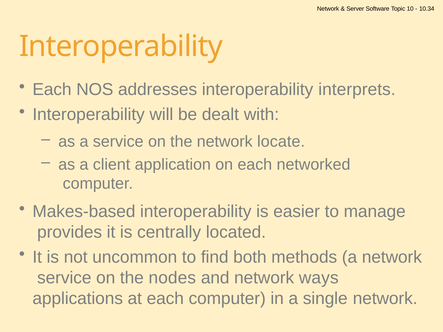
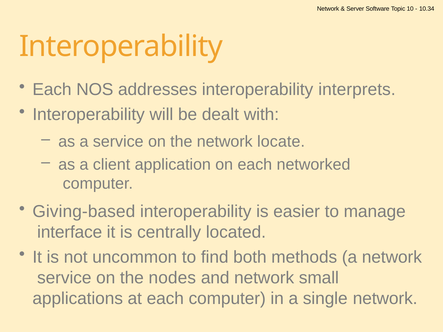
Makes-based: Makes-based -> Giving-based
provides: provides -> interface
ways: ways -> small
